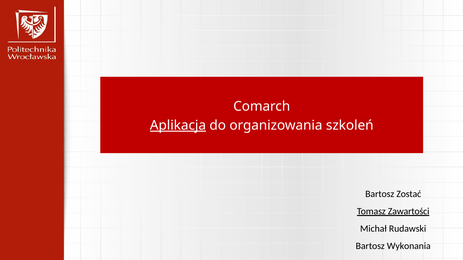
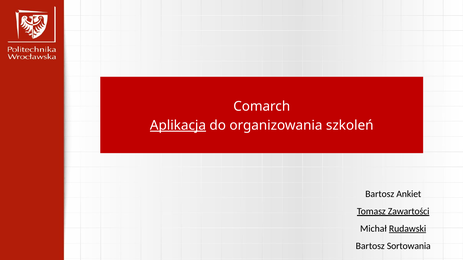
Zostać: Zostać -> Ankiet
Rudawski underline: none -> present
Wykonania: Wykonania -> Sortowania
